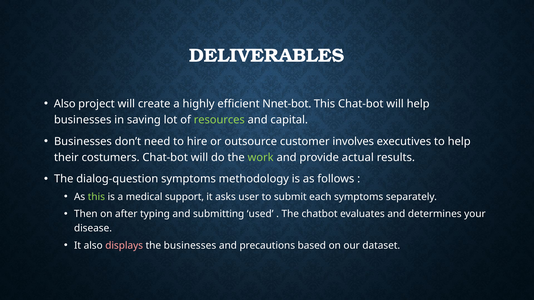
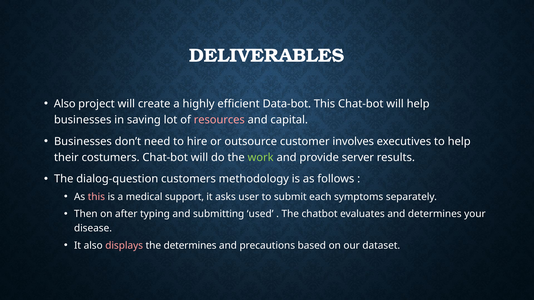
Nnet-bot: Nnet-bot -> Data-bot
resources colour: light green -> pink
actual: actual -> server
dialog-question symptoms: symptoms -> customers
this at (96, 197) colour: light green -> pink
the businesses: businesses -> determines
